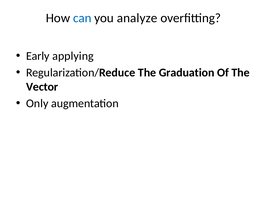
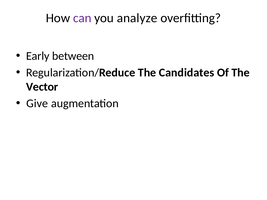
can colour: blue -> purple
applying: applying -> between
Graduation: Graduation -> Candidates
Only: Only -> Give
